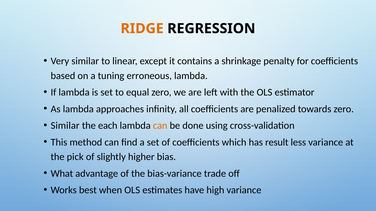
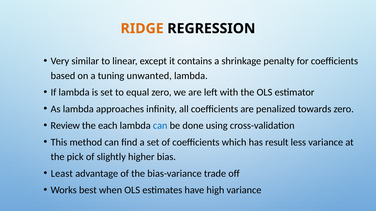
erroneous: erroneous -> unwanted
Similar at (65, 126): Similar -> Review
can at (160, 126) colour: orange -> blue
What: What -> Least
